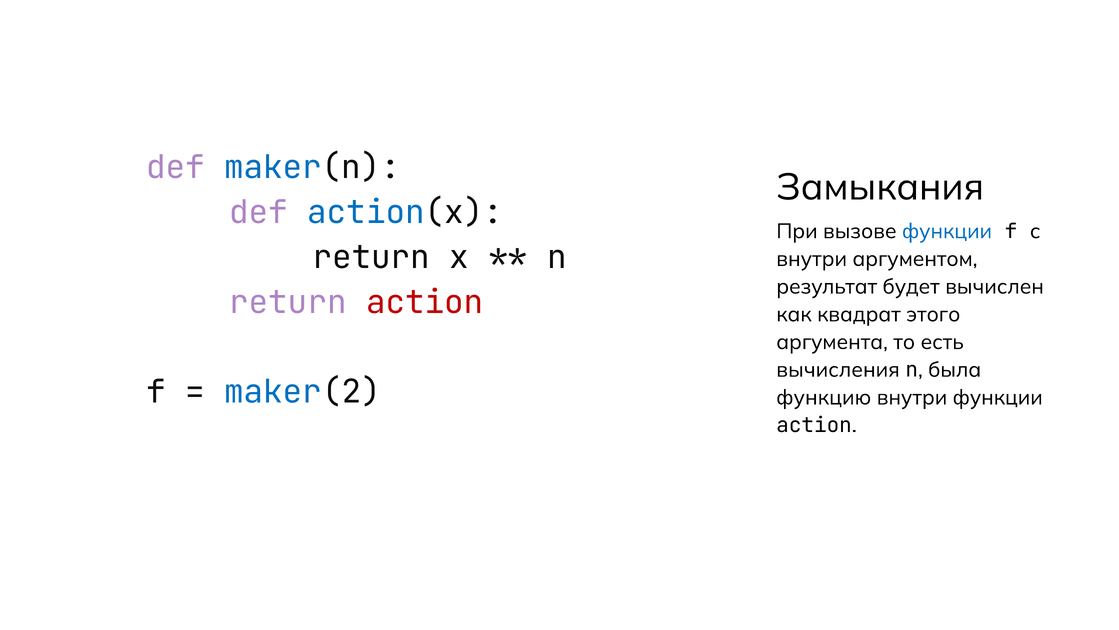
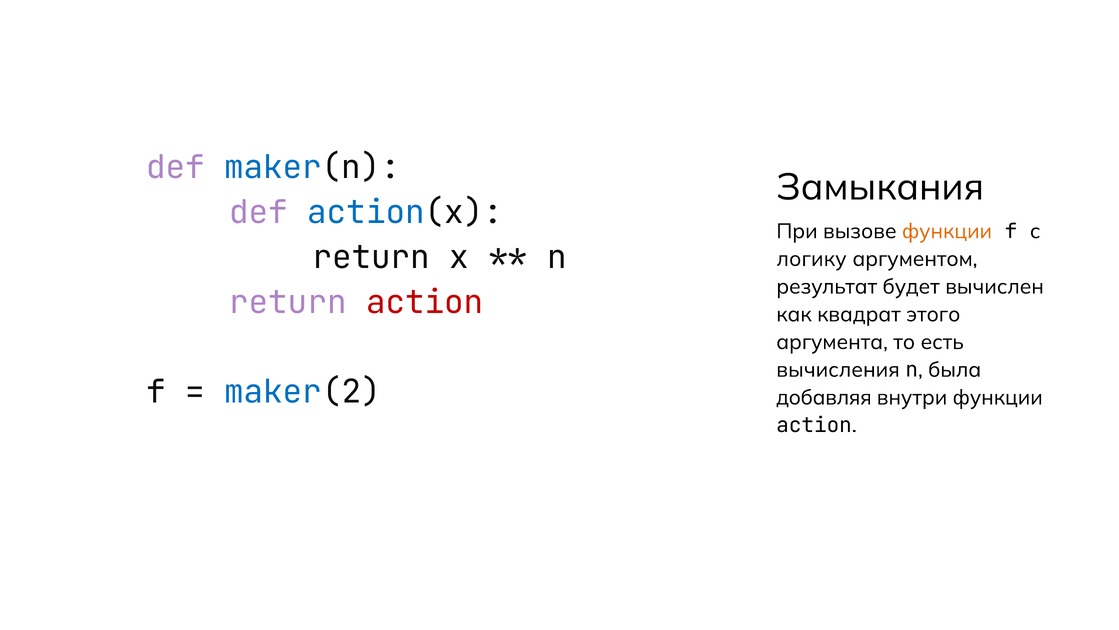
функции at (947, 231) colour: blue -> orange
внутри at (812, 259): внутри -> логику
функцию: функцию -> добавляя
